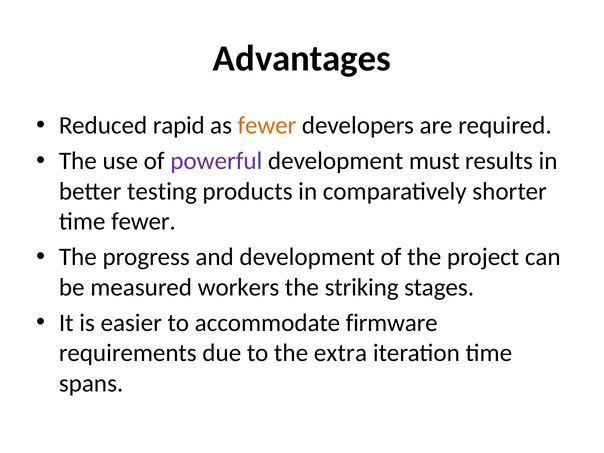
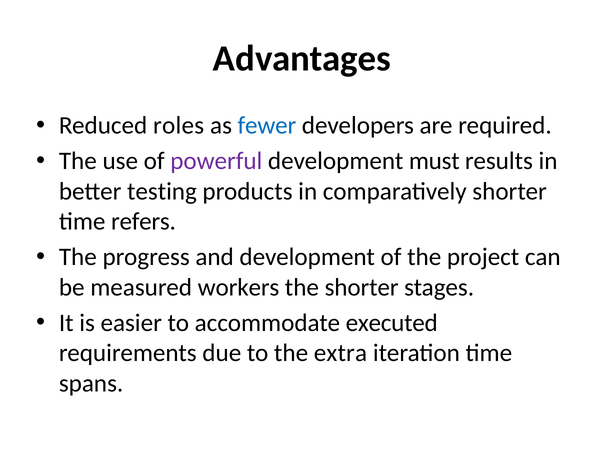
rapid: rapid -> roles
fewer at (267, 126) colour: orange -> blue
time fewer: fewer -> refers
the striking: striking -> shorter
firmware: firmware -> executed
